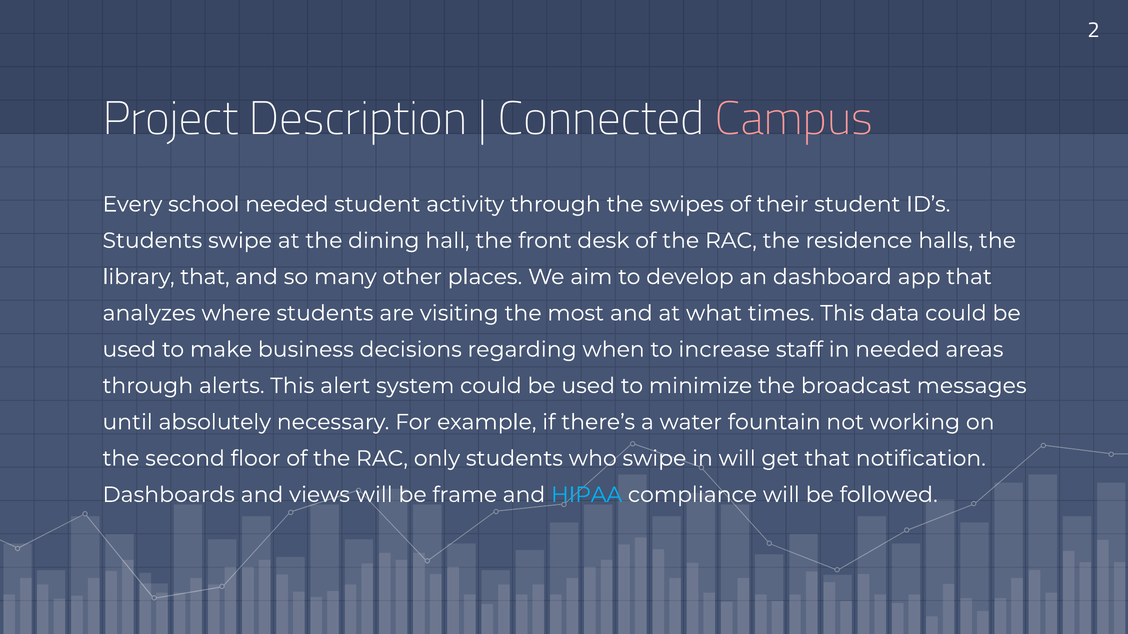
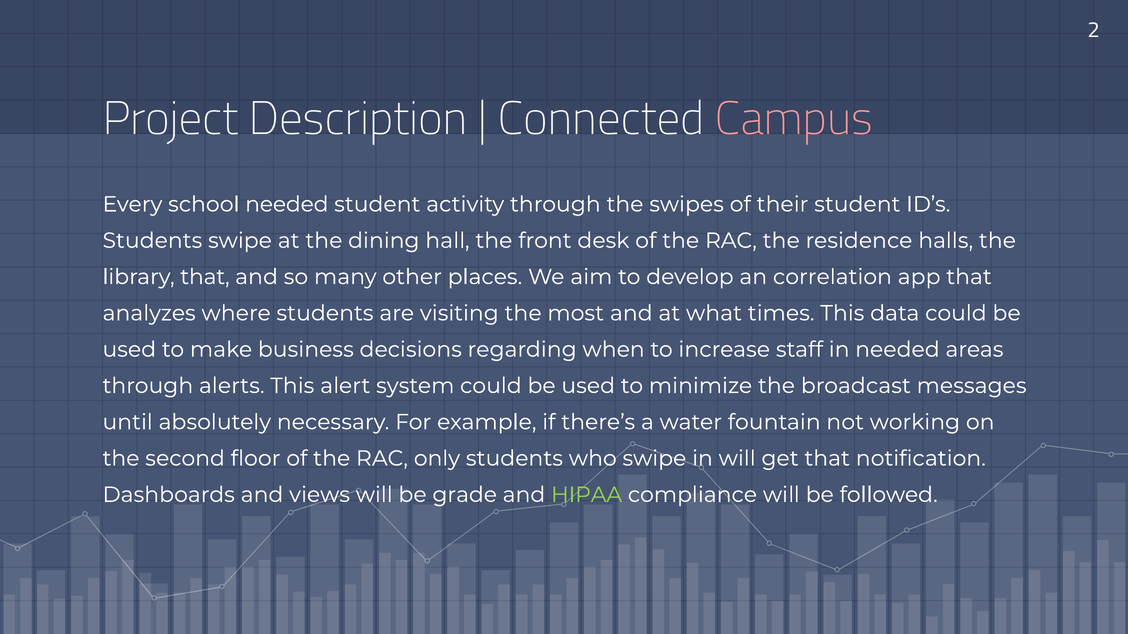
dashboard: dashboard -> correlation
frame: frame -> grade
HIPAA colour: light blue -> light green
